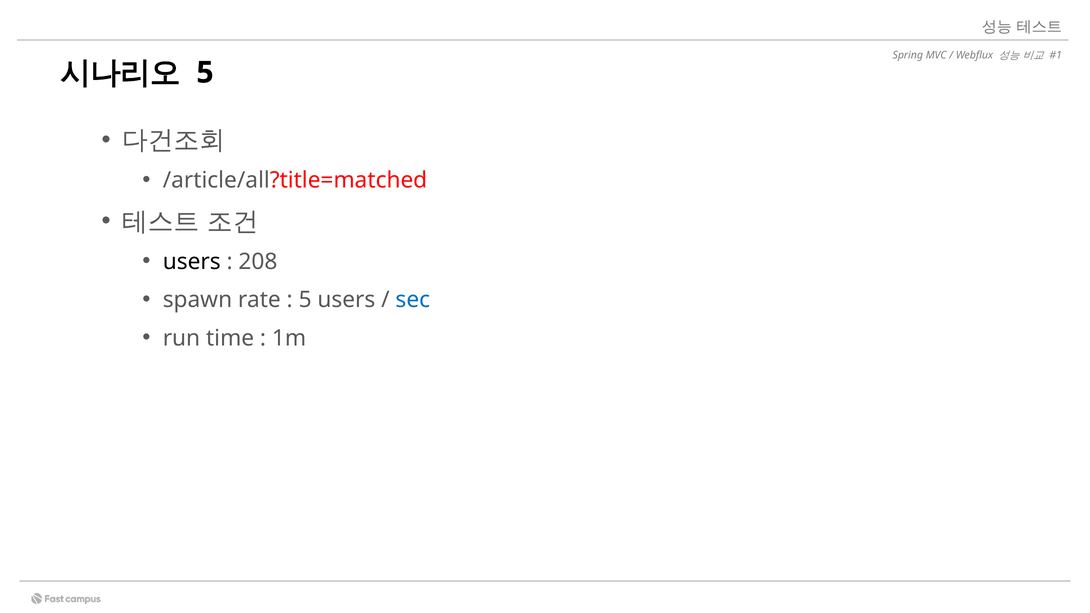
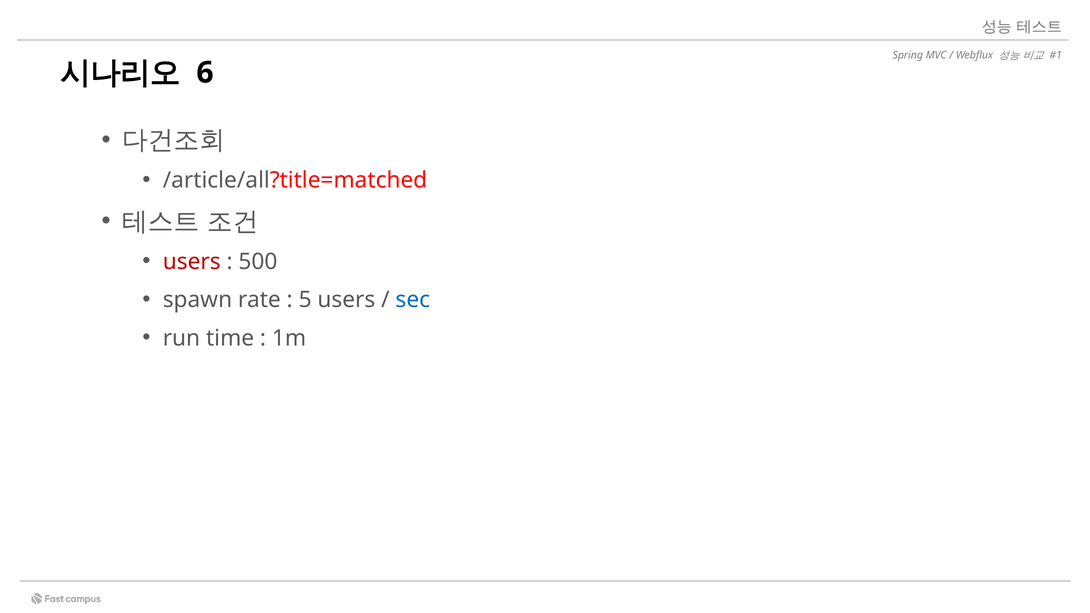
5 at (205, 73): 5 -> 6
users at (192, 262) colour: black -> red
208: 208 -> 500
